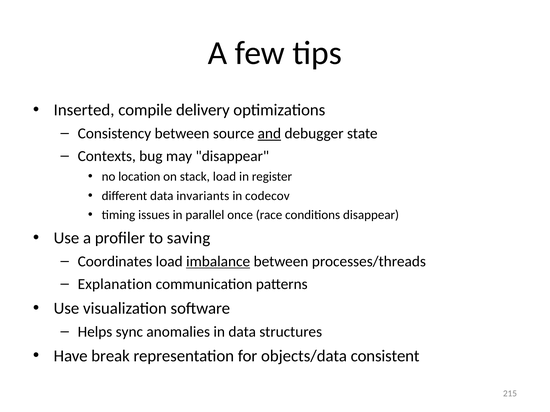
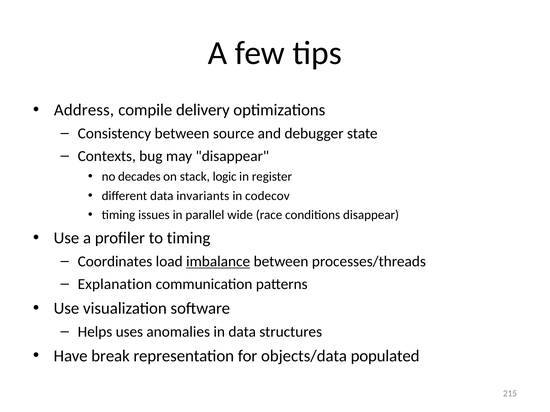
Inserted: Inserted -> Address
and underline: present -> none
location: location -> decades
stack load: load -> logic
once: once -> wide
to saving: saving -> timing
sync: sync -> uses
consistent: consistent -> populated
